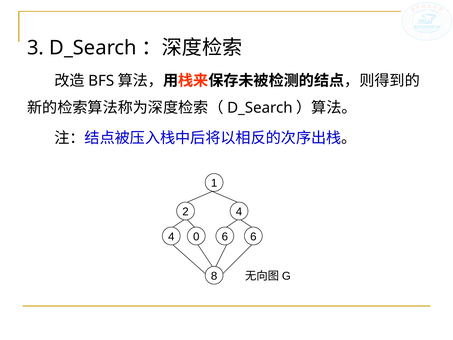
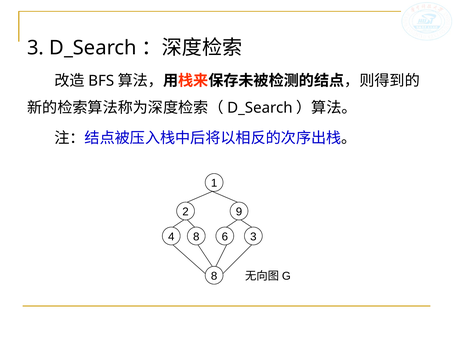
2 4: 4 -> 9
4 0: 0 -> 8
6 6: 6 -> 3
